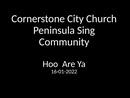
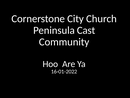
Sing: Sing -> Cast
